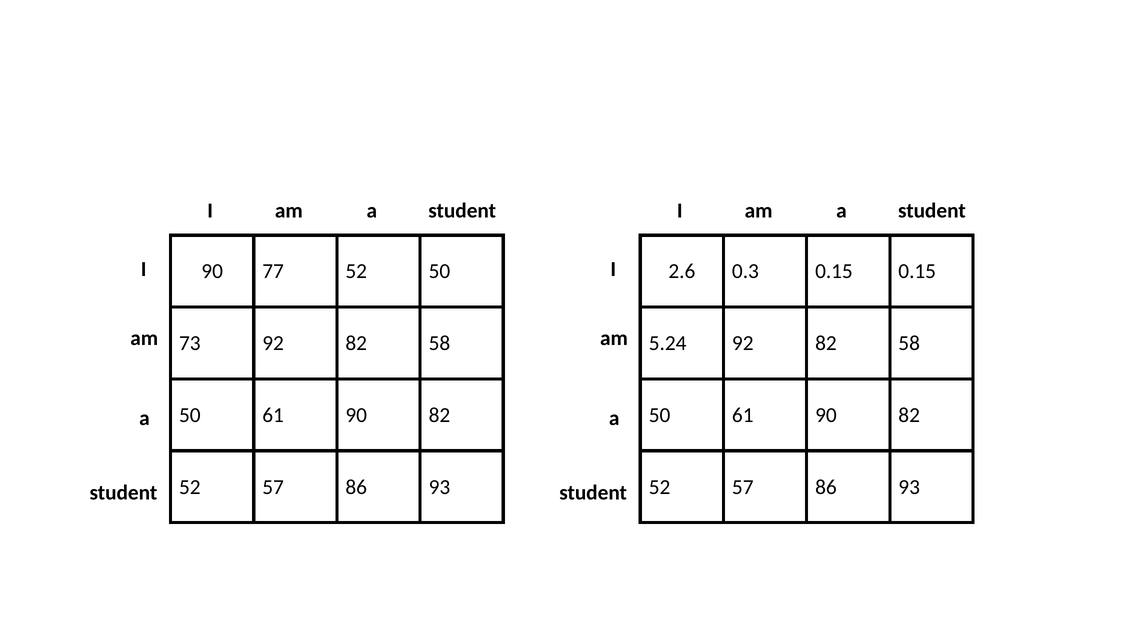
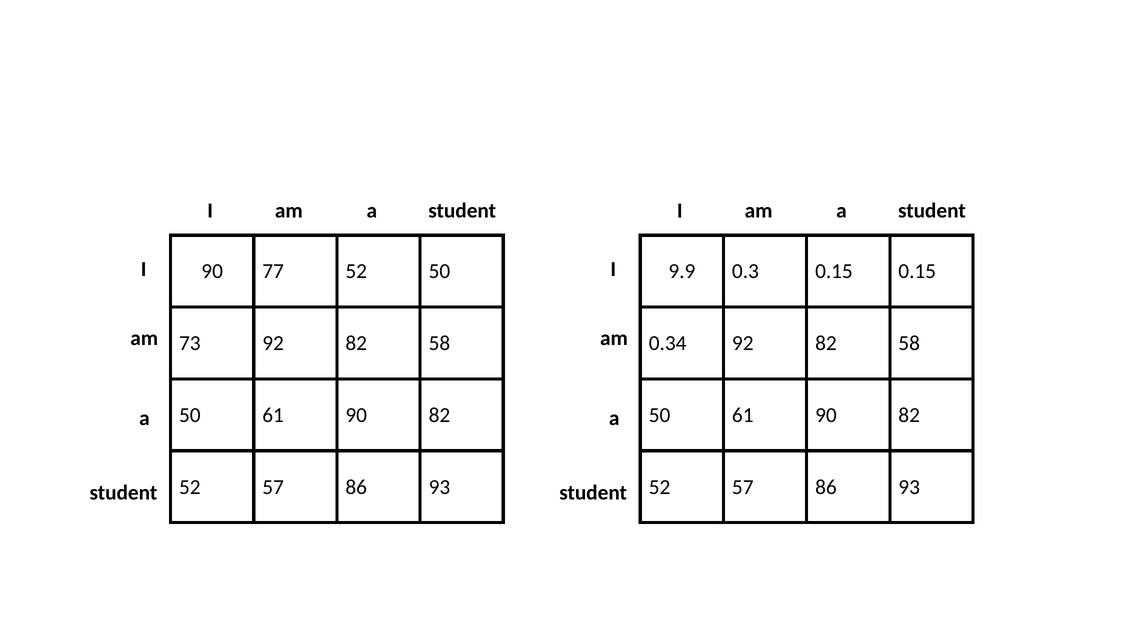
2.6: 2.6 -> 9.9
5.24: 5.24 -> 0.34
